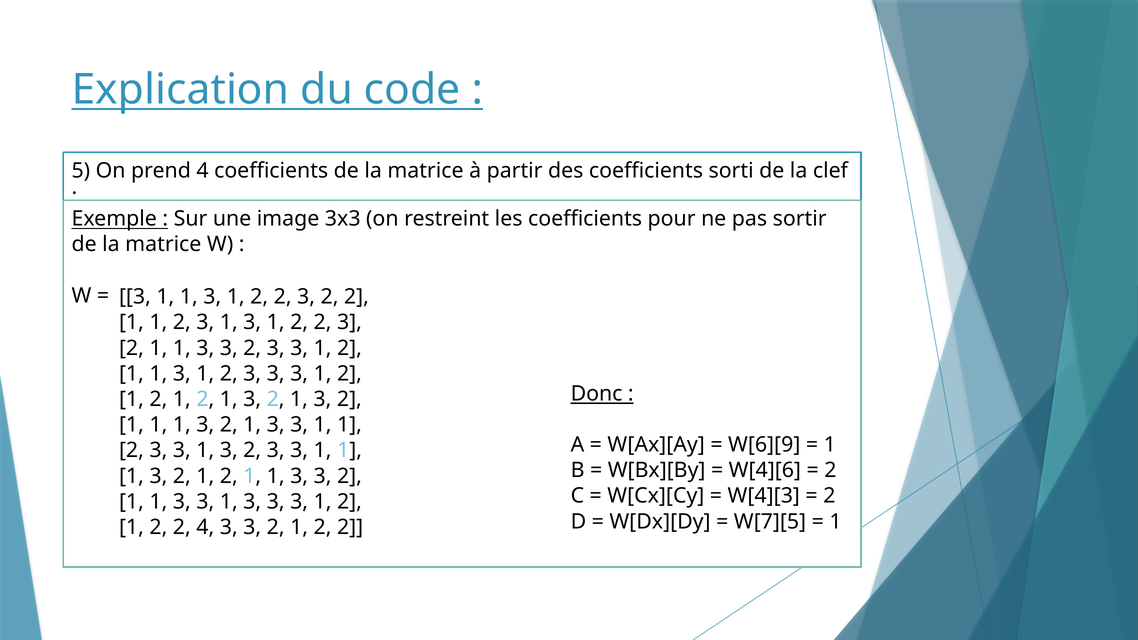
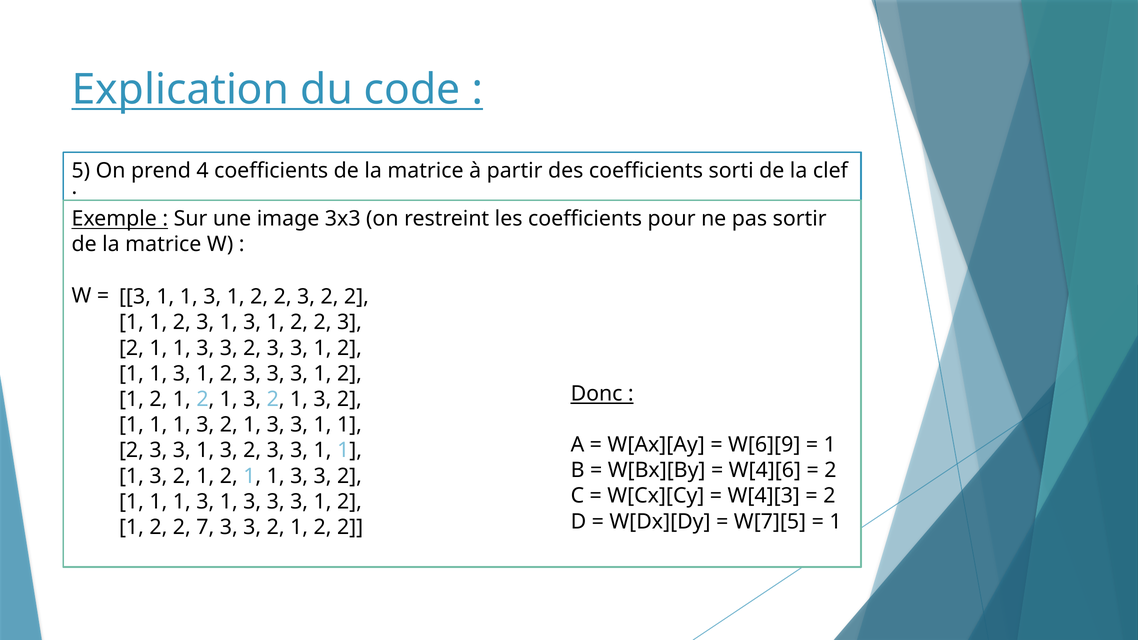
3 at (182, 502): 3 -> 1
2 4: 4 -> 7
